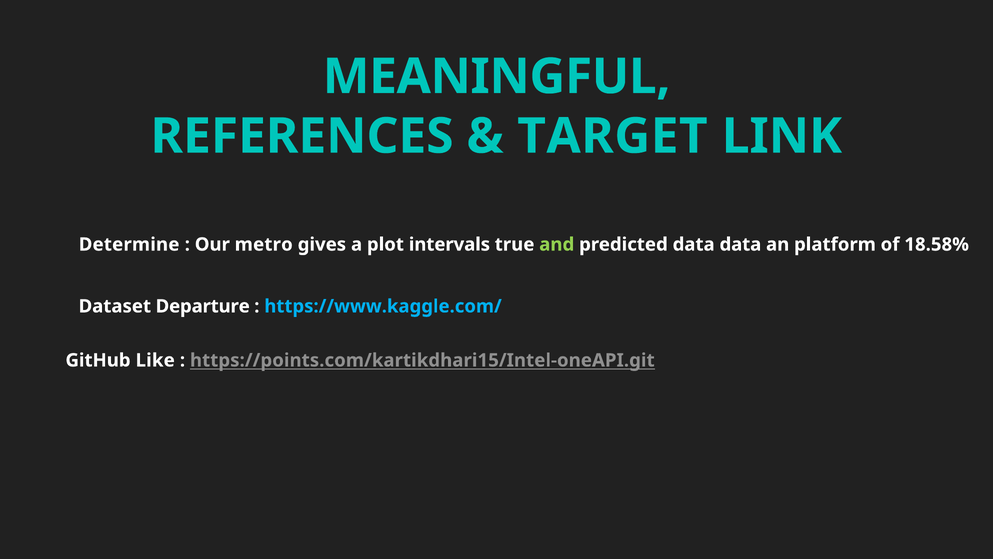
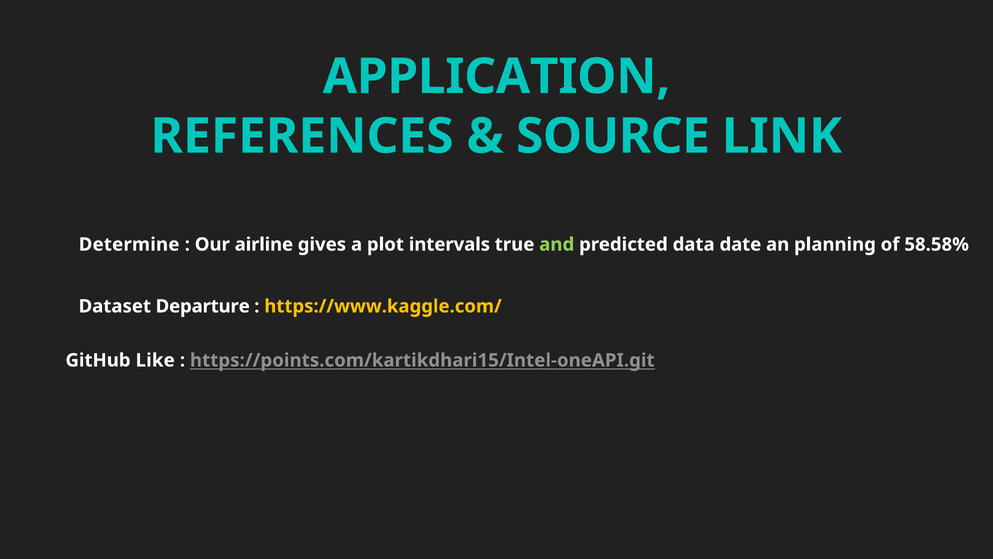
MEANINGFUL: MEANINGFUL -> APPLICATION
TARGET: TARGET -> SOURCE
metro: metro -> airline
data data: data -> date
platform: platform -> planning
18.58%: 18.58% -> 58.58%
https://www.kaggle.com/ colour: light blue -> yellow
